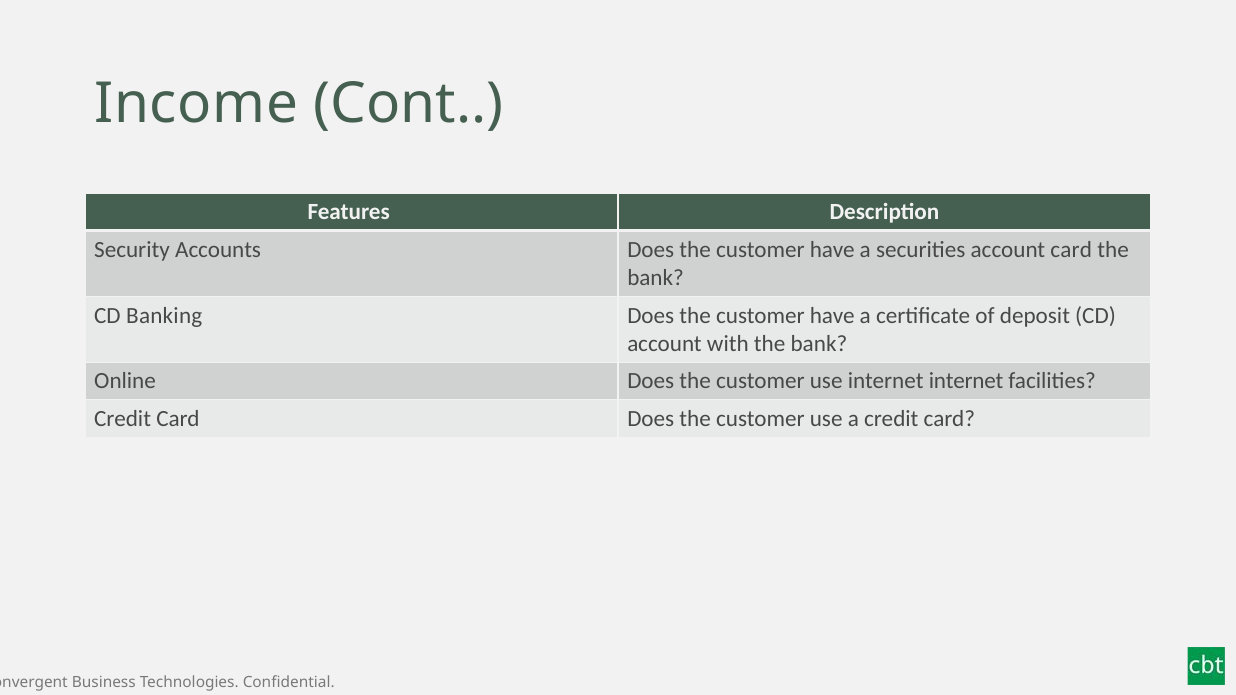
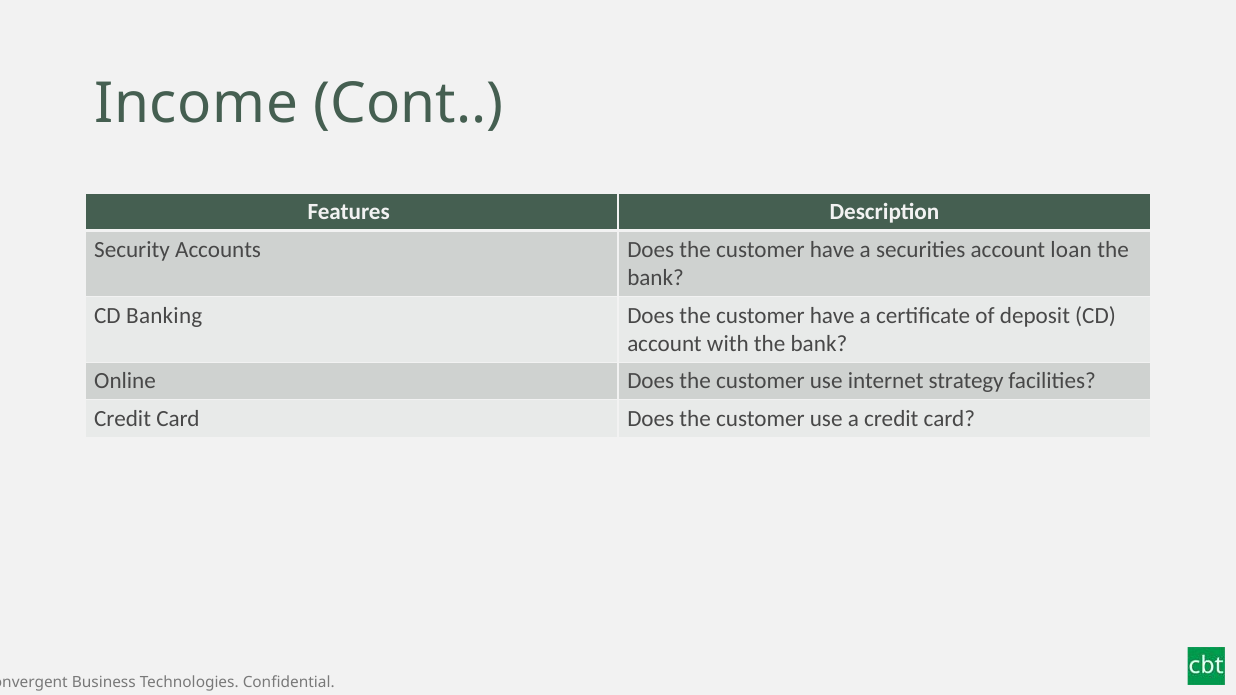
account card: card -> loan
internet internet: internet -> strategy
